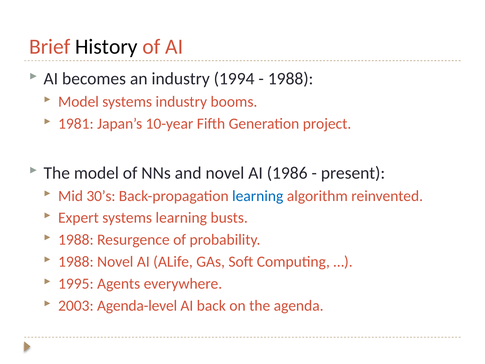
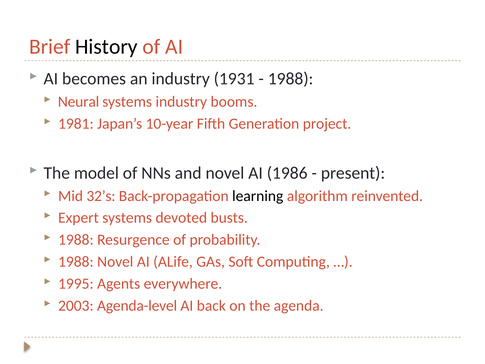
1994: 1994 -> 1931
Model at (78, 102): Model -> Neural
30’s: 30’s -> 32’s
learning at (258, 196) colour: blue -> black
systems learning: learning -> devoted
